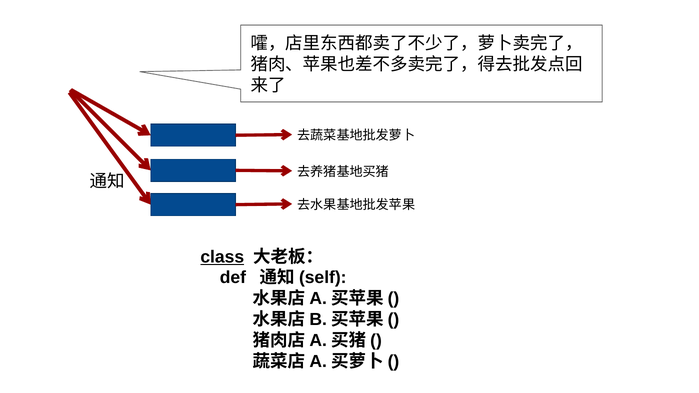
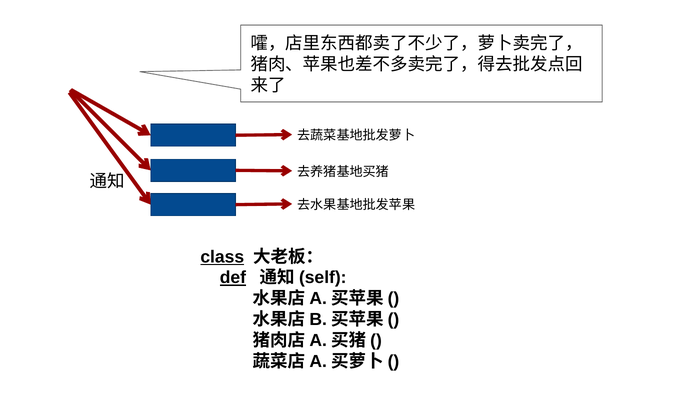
def underline: none -> present
